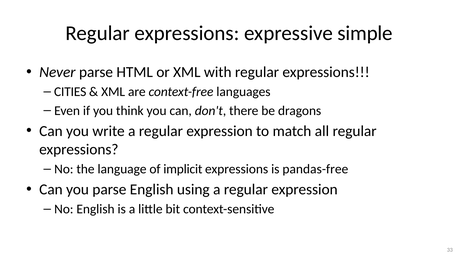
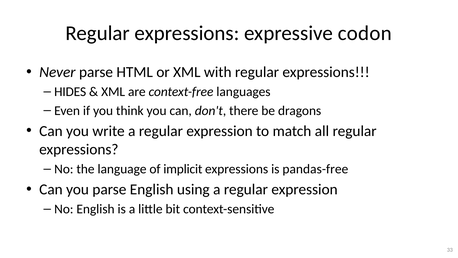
simple: simple -> codon
CITIES: CITIES -> HIDES
